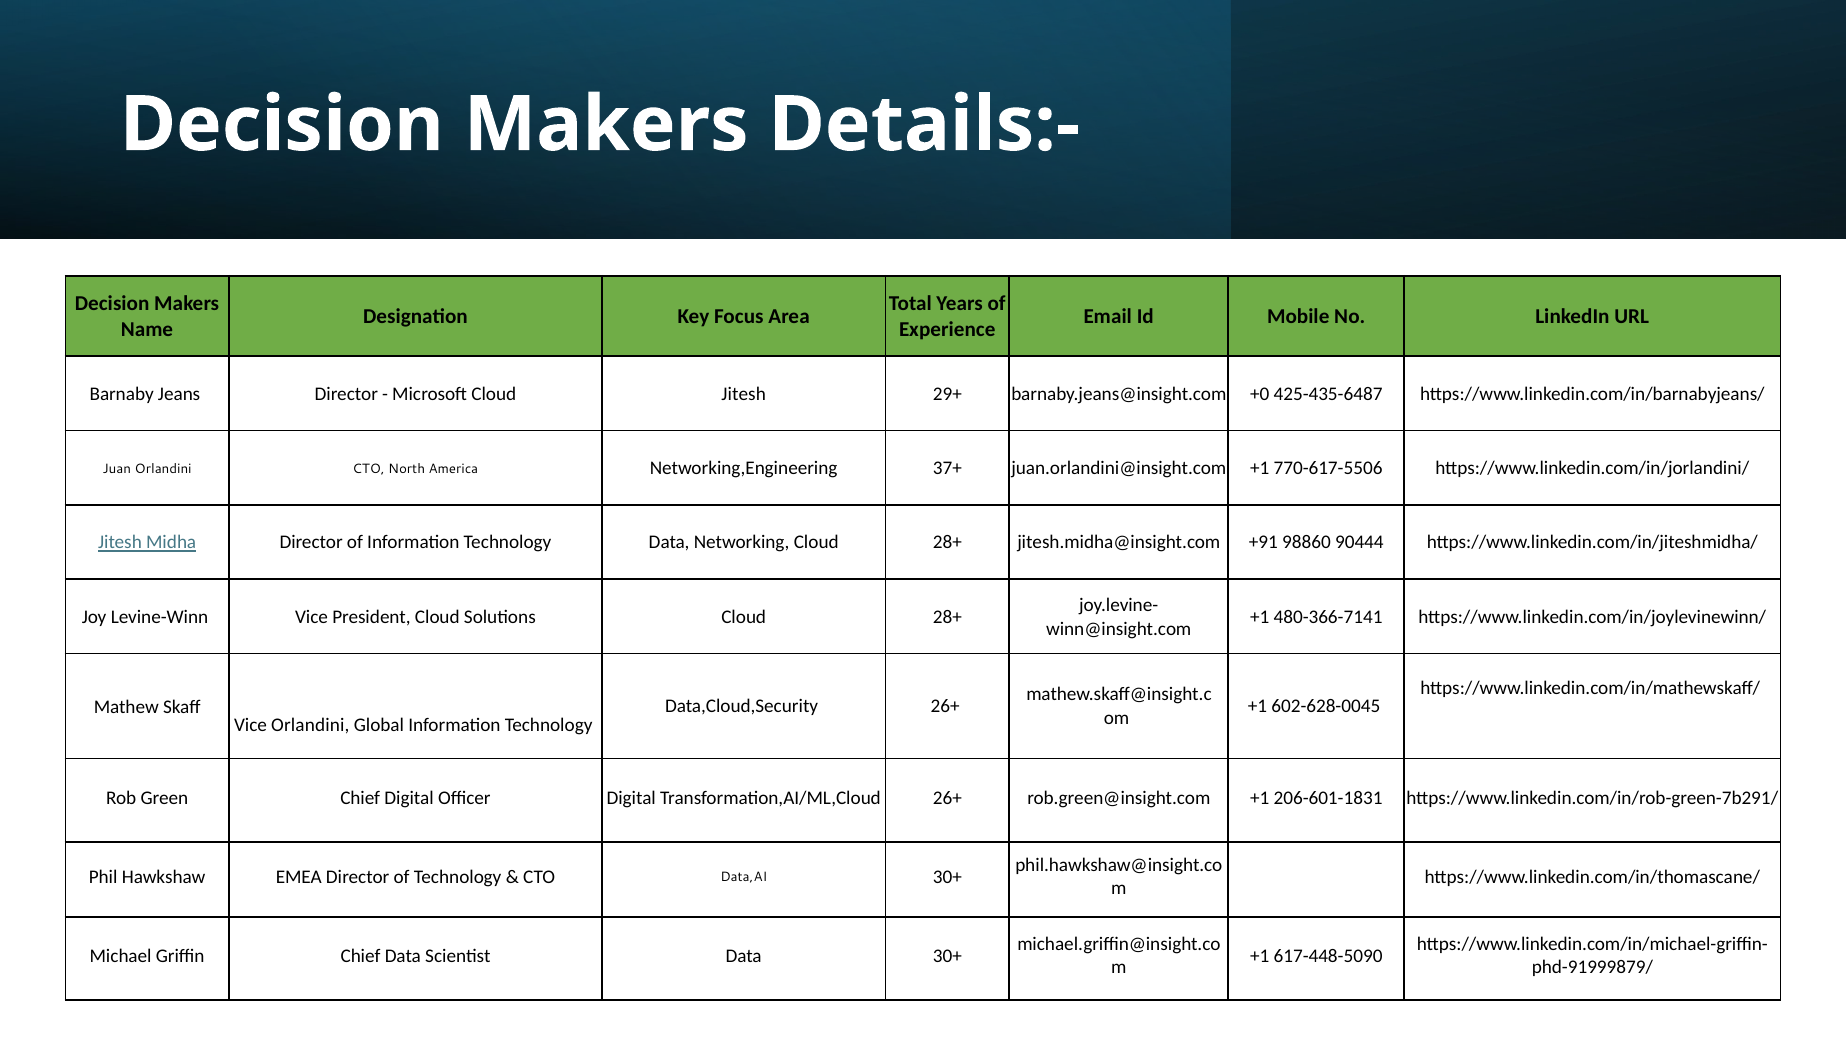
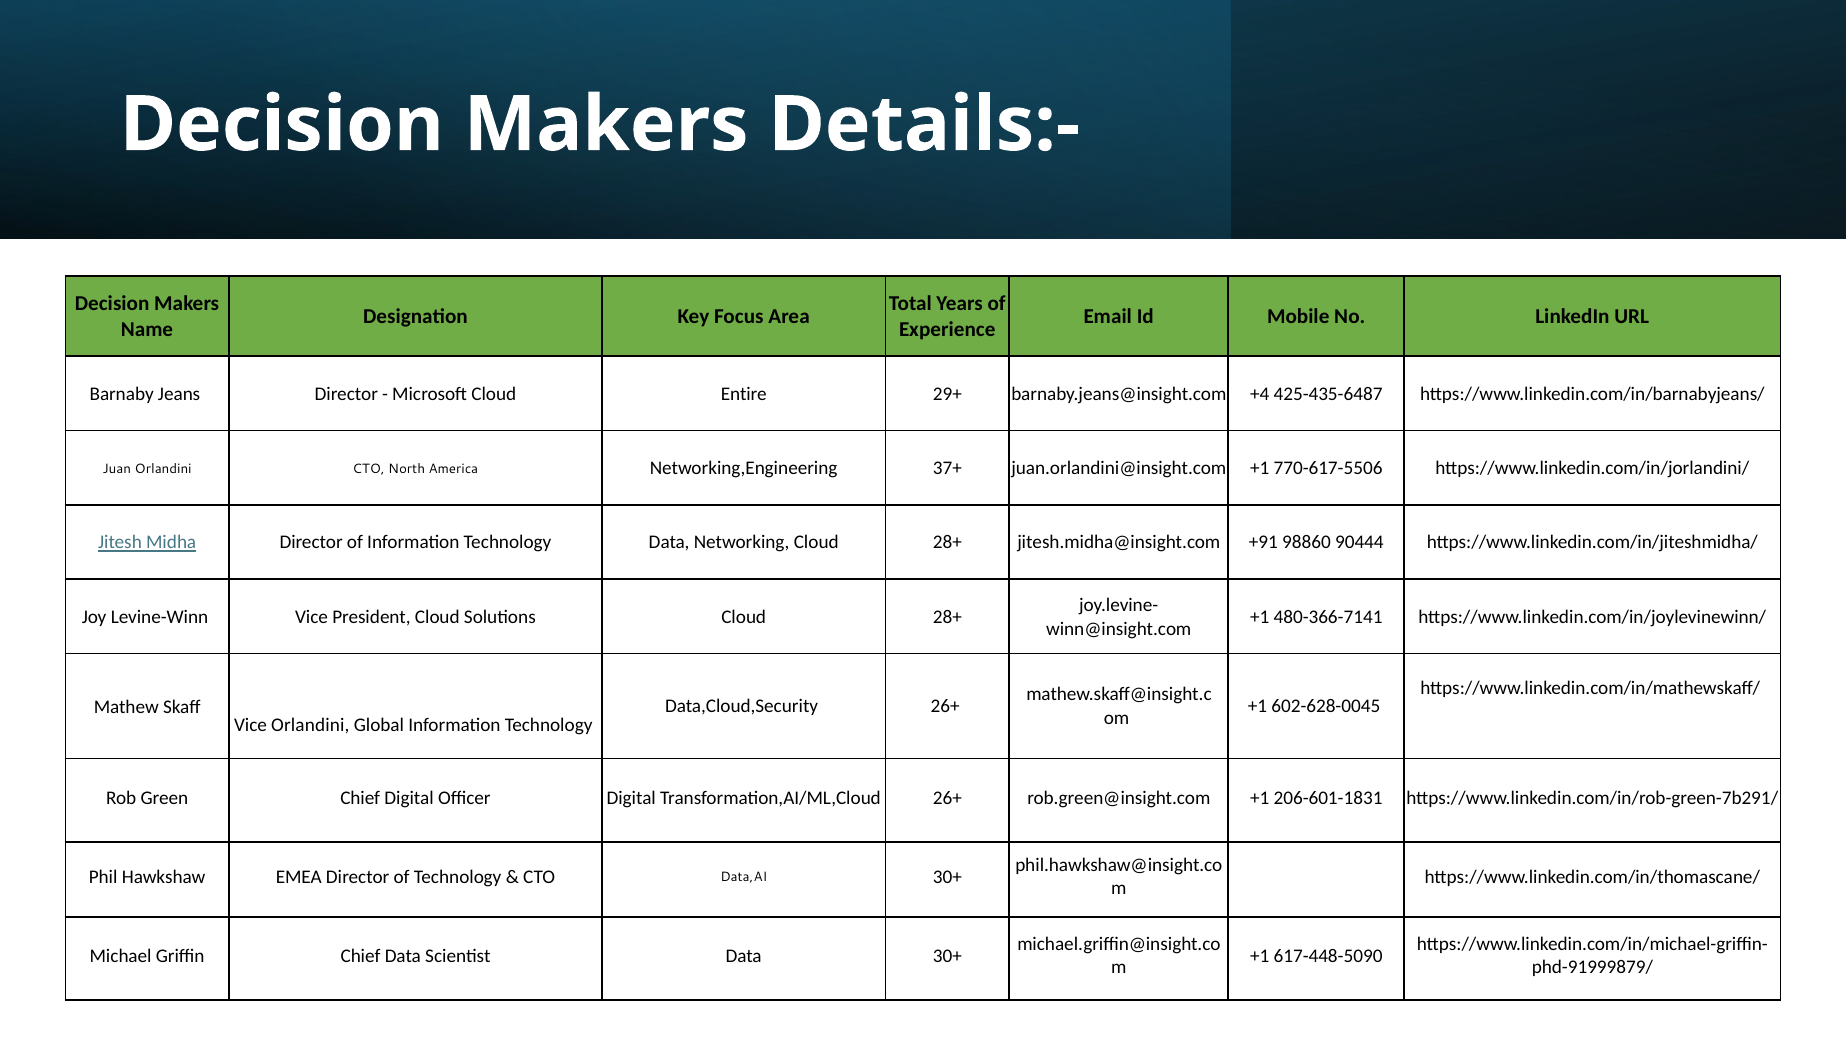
Cloud Jitesh: Jitesh -> Entire
+0: +0 -> +4
